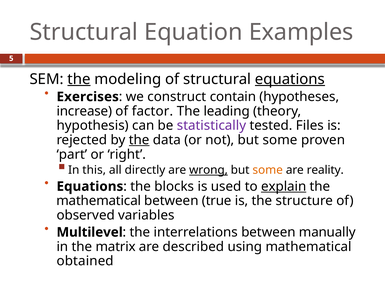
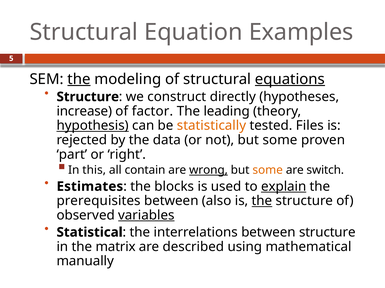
Exercises at (88, 97): Exercises -> Structure
contain: contain -> directly
hypothesis underline: none -> present
statistically colour: purple -> orange
the at (139, 140) underline: present -> none
directly: directly -> contain
reality: reality -> switch
Equations at (90, 187): Equations -> Estimates
mathematical at (99, 201): mathematical -> prerequisites
true: true -> also
the at (262, 201) underline: none -> present
variables underline: none -> present
Multilevel: Multilevel -> Statistical
between manually: manually -> structure
obtained: obtained -> manually
